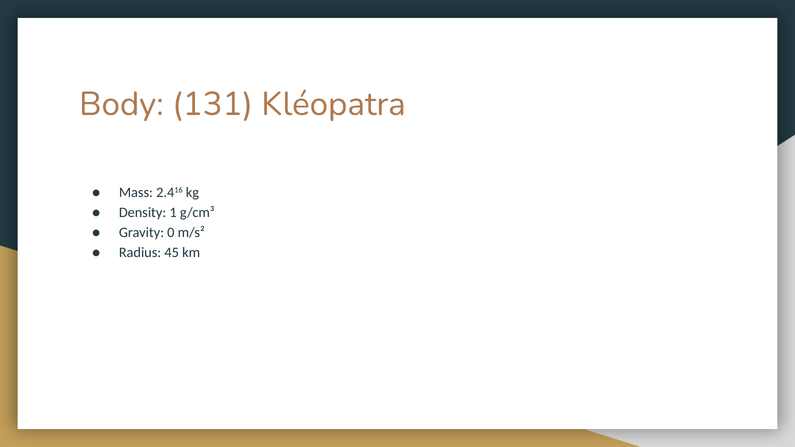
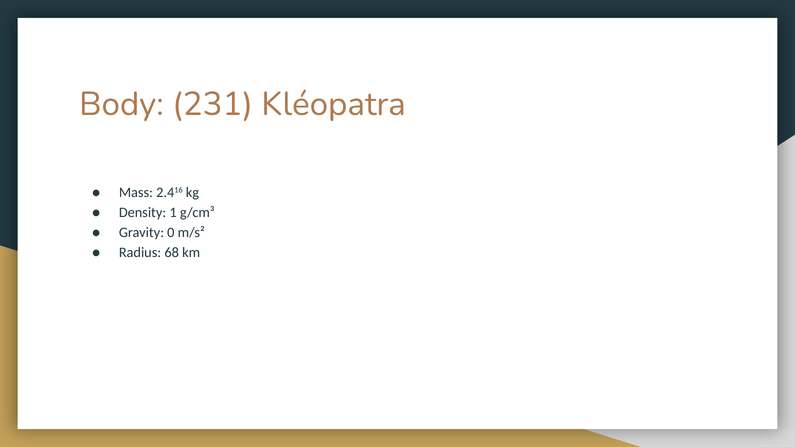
131: 131 -> 231
45: 45 -> 68
